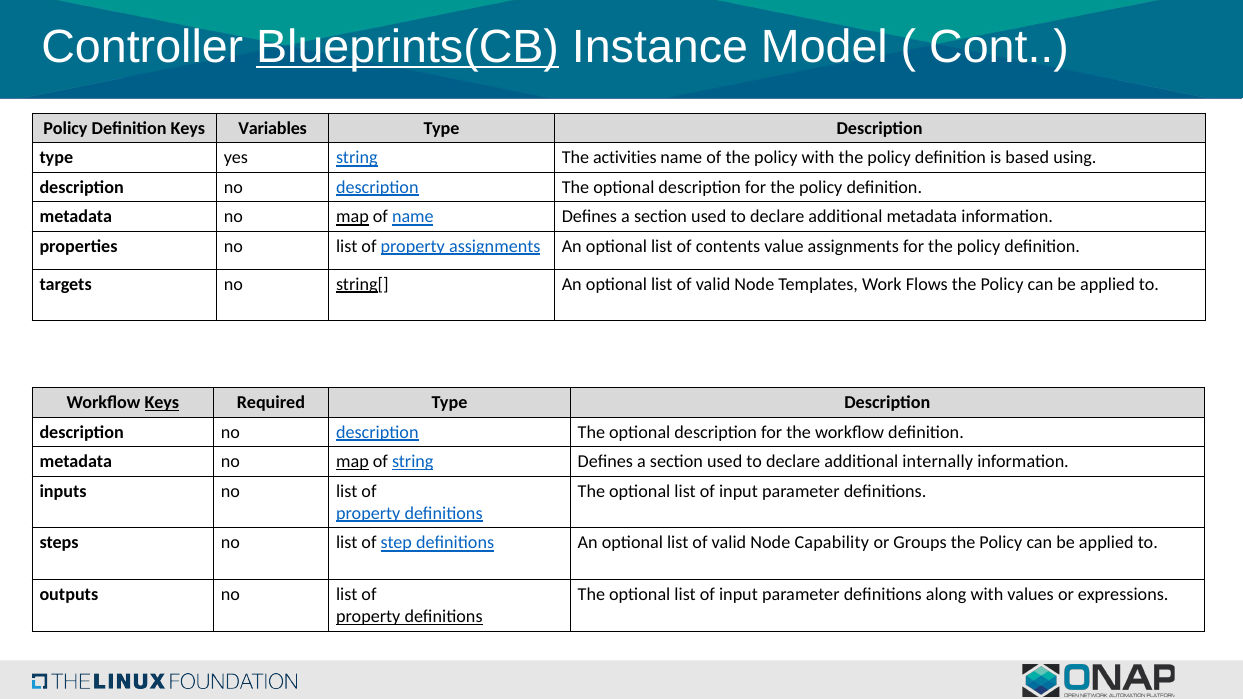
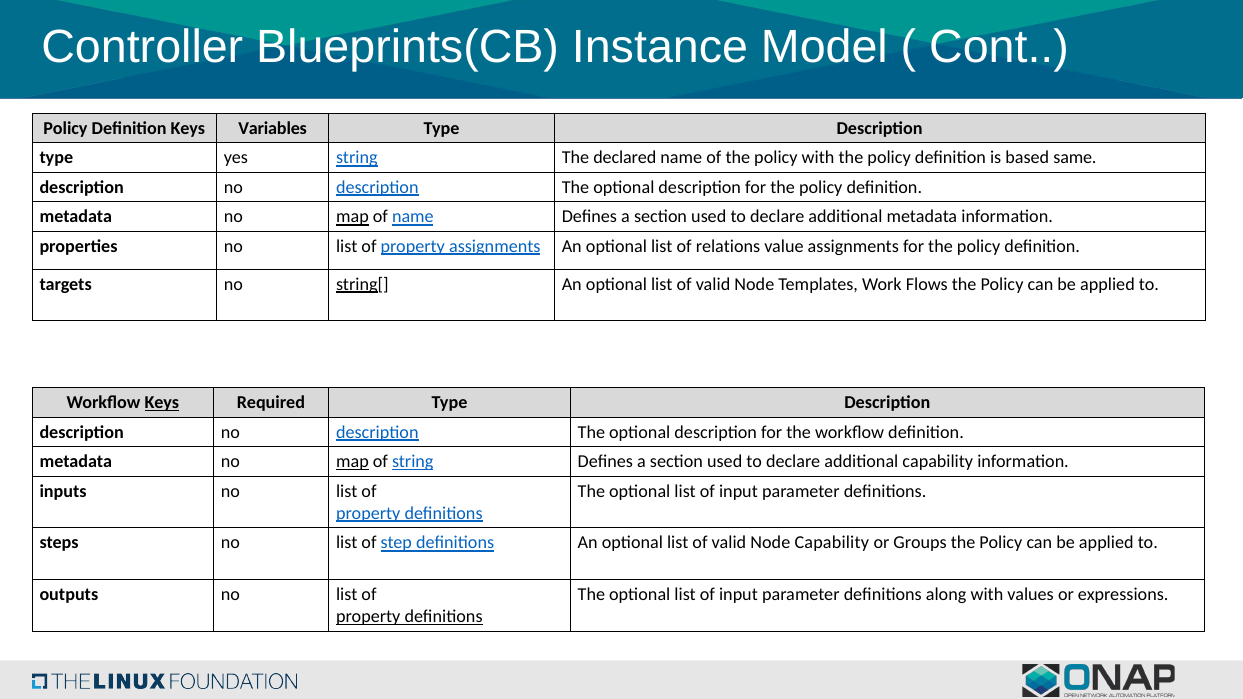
Blueprints(CB underline: present -> none
activities: activities -> declared
using: using -> same
contents: contents -> relations
additional internally: internally -> capability
